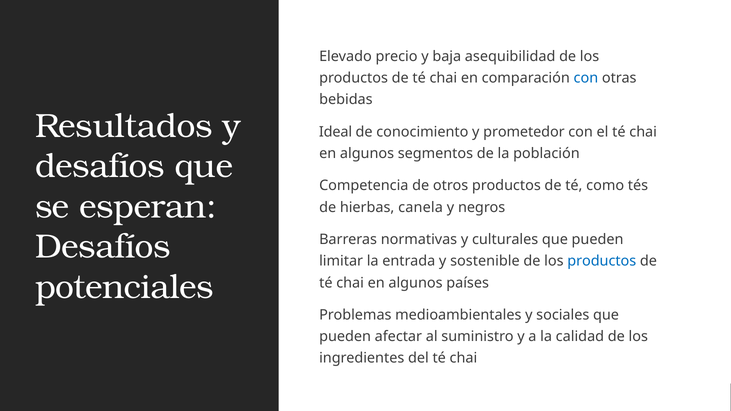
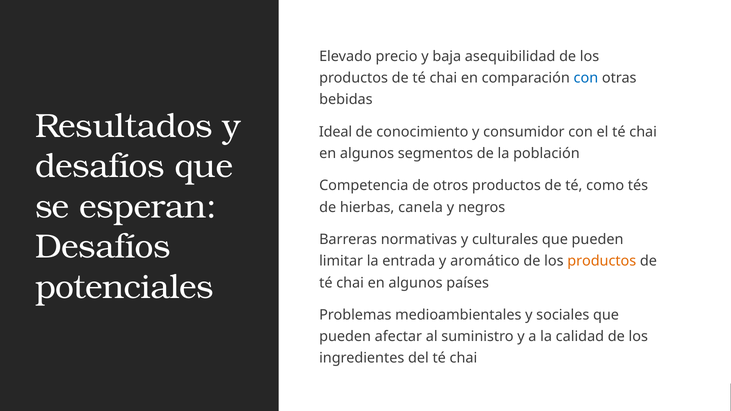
prometedor: prometedor -> consumidor
sostenible: sostenible -> aromático
productos at (602, 261) colour: blue -> orange
